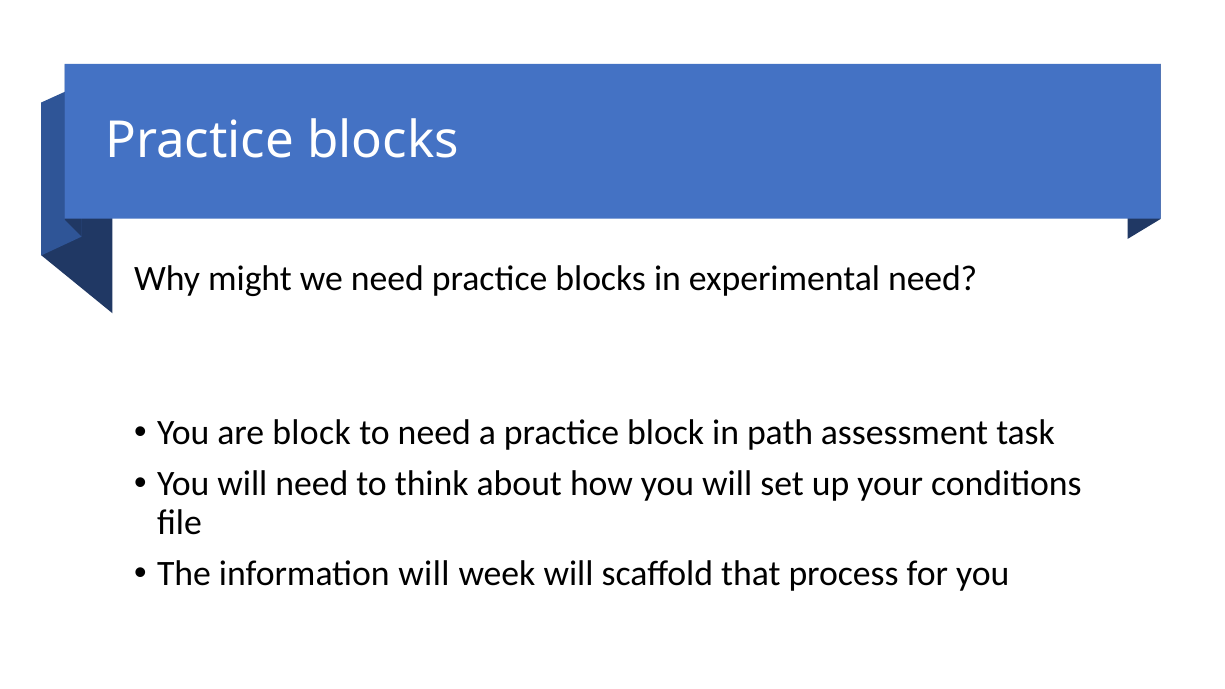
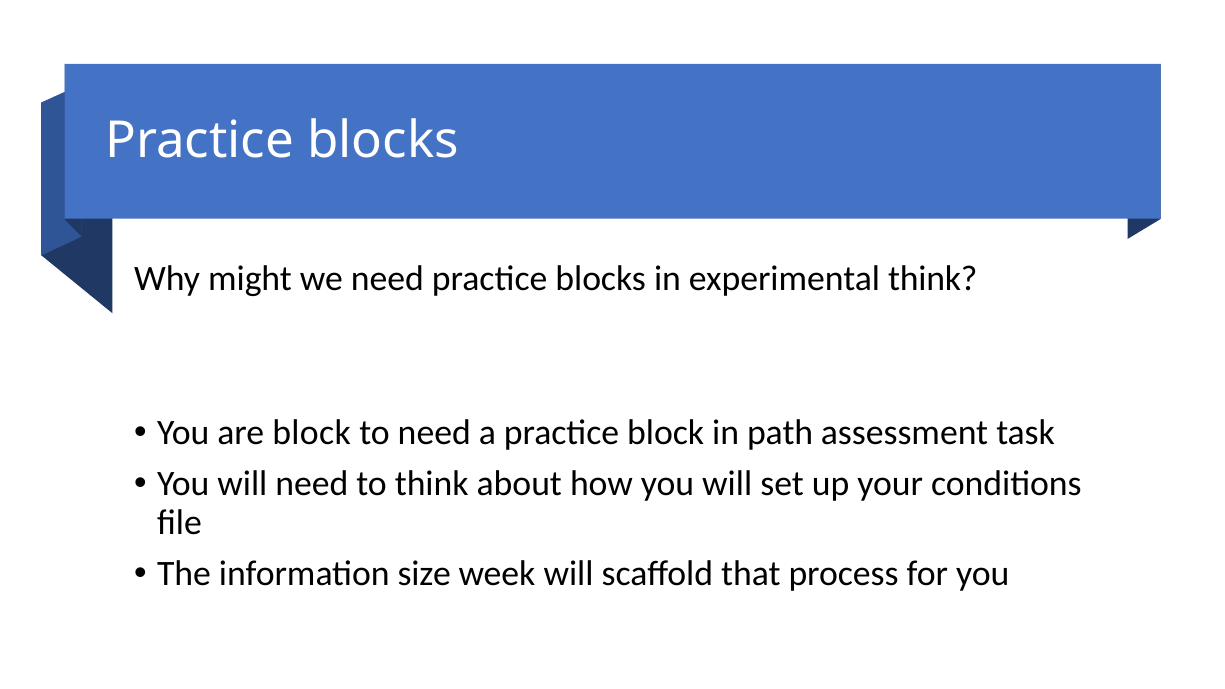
experimental need: need -> think
information will: will -> size
